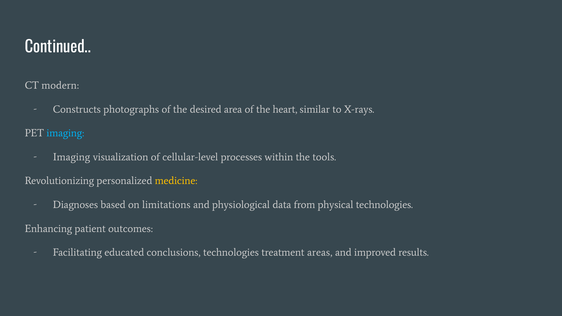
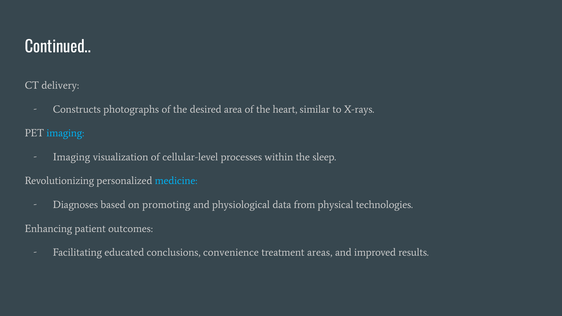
modern: modern -> delivery
tools: tools -> sleep
medicine colour: yellow -> light blue
limitations: limitations -> promoting
conclusions technologies: technologies -> convenience
